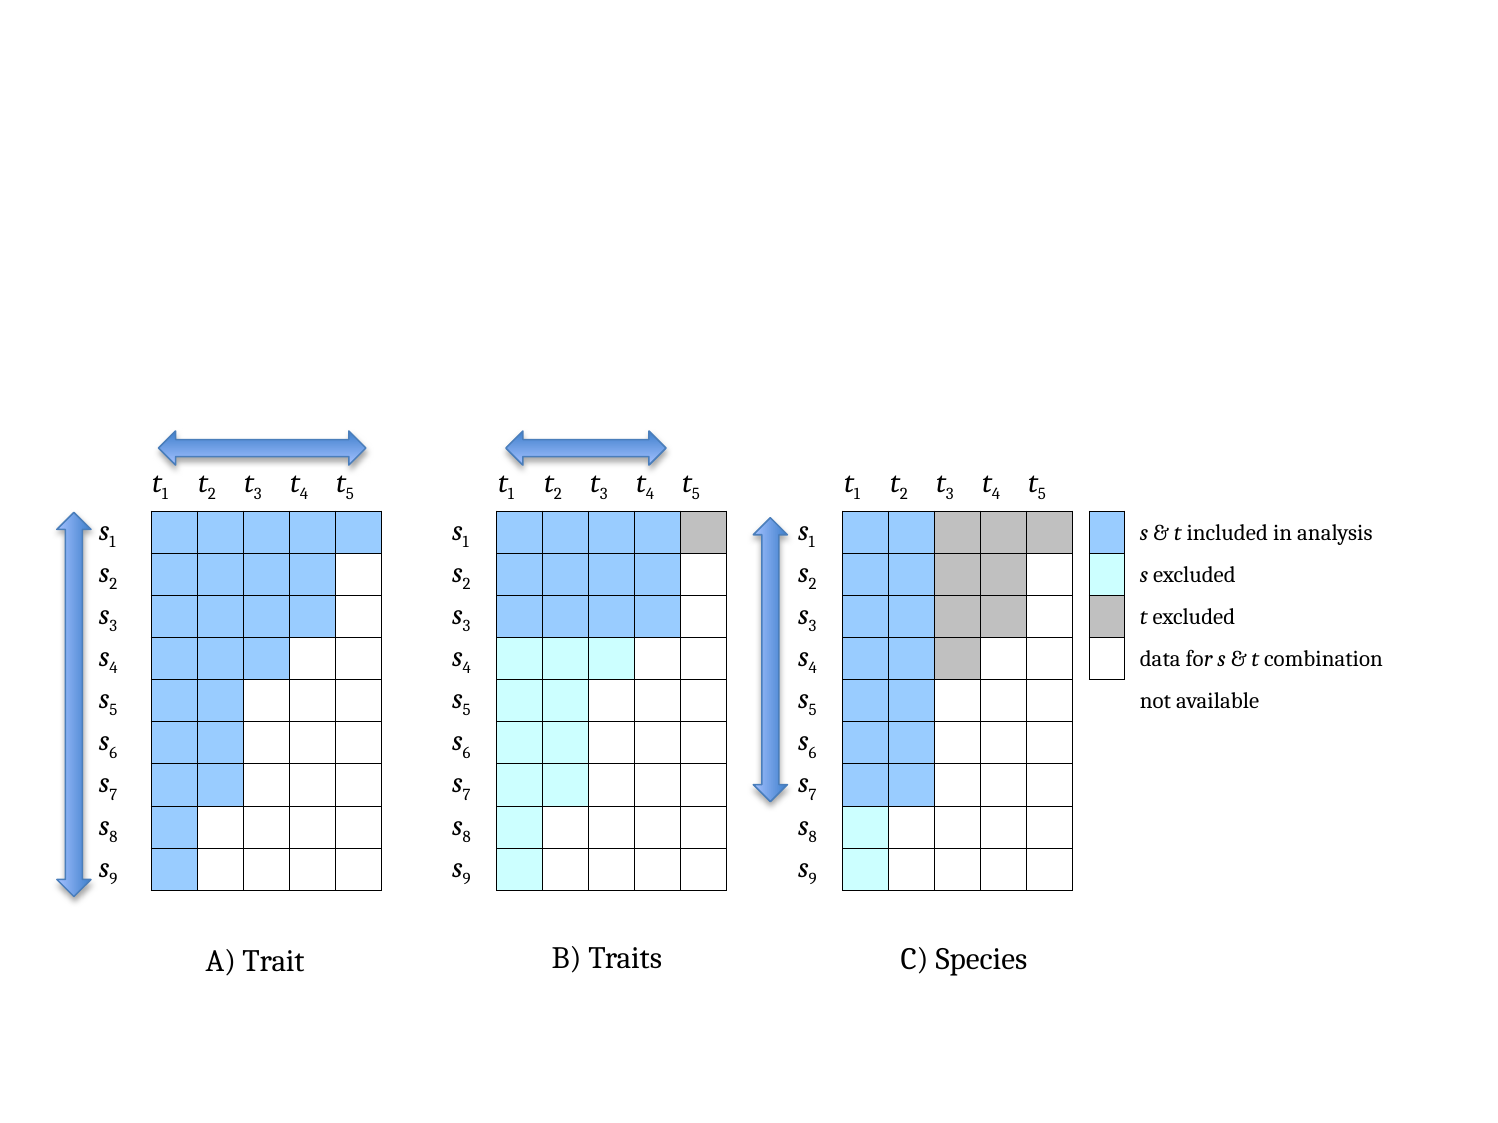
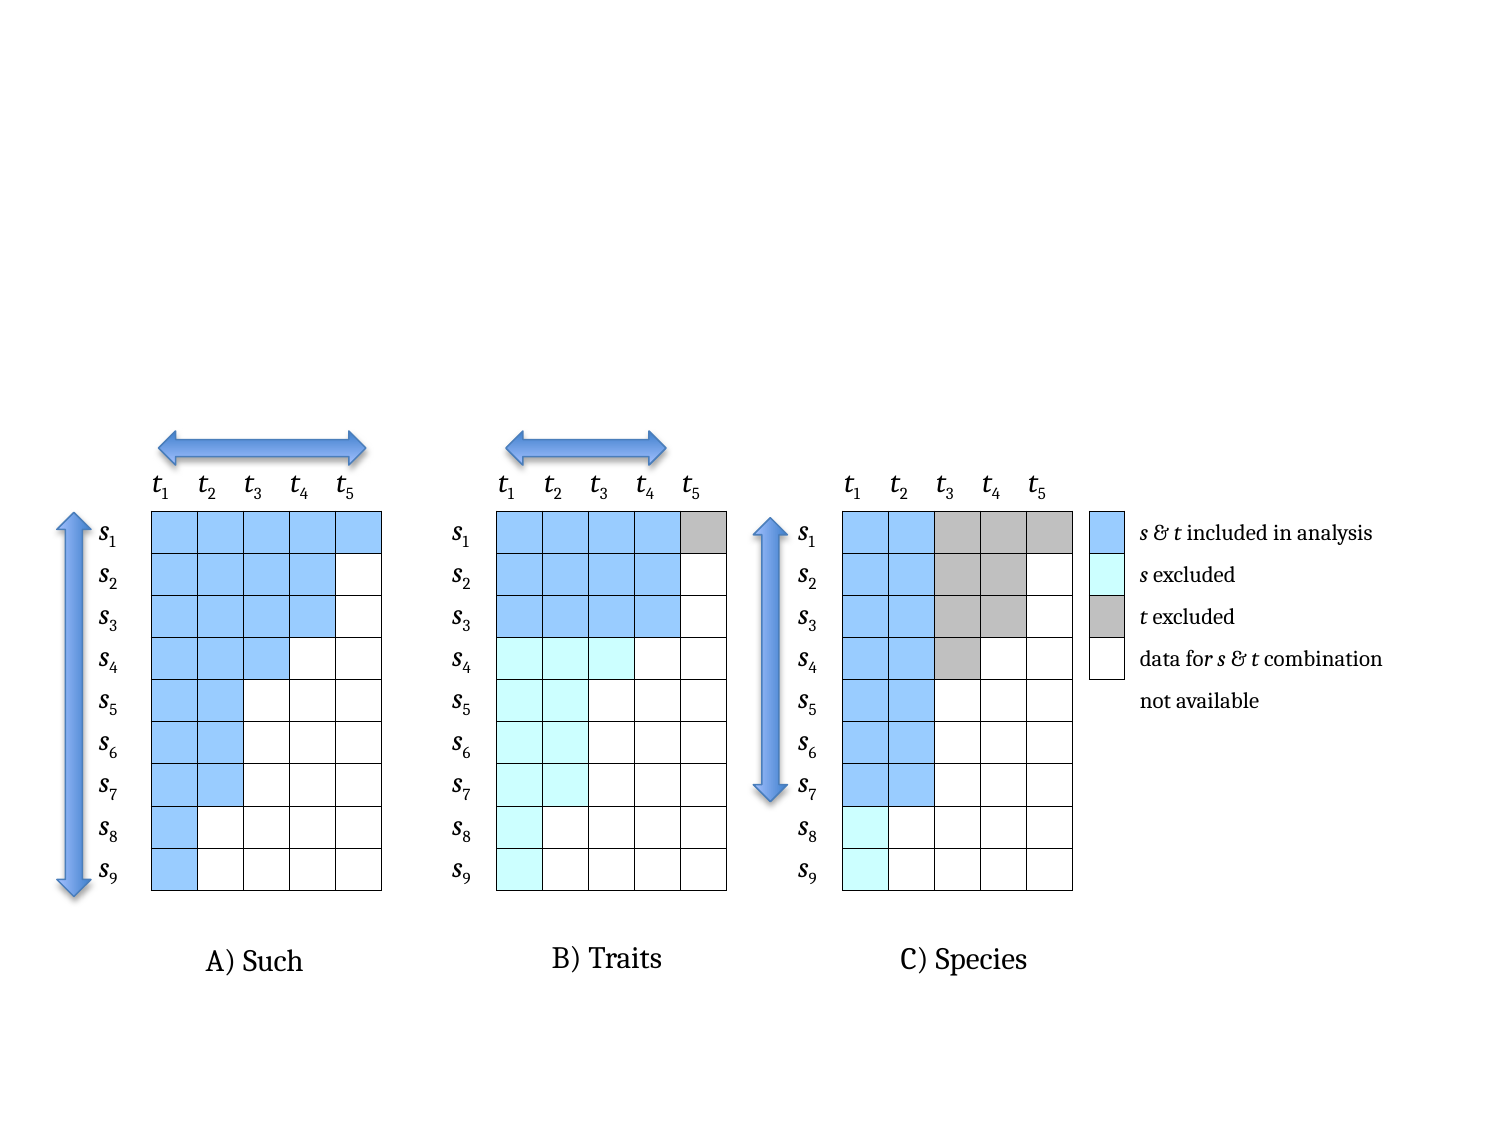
Trait: Trait -> Such
